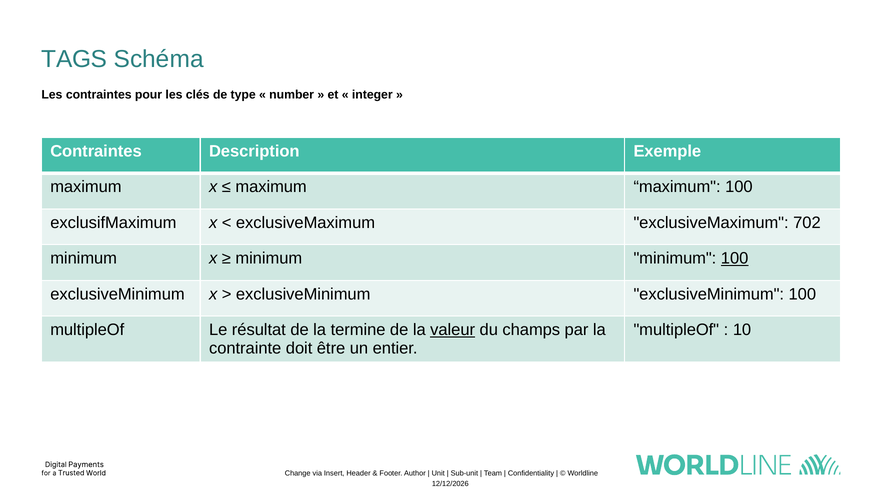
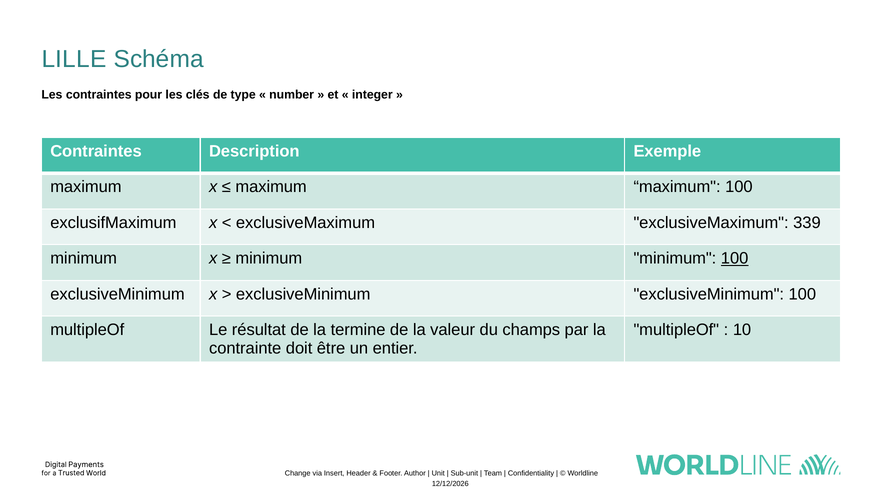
TAGS: TAGS -> LILLE
702: 702 -> 339
valeur underline: present -> none
